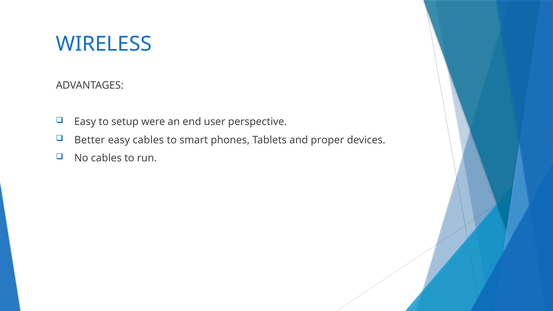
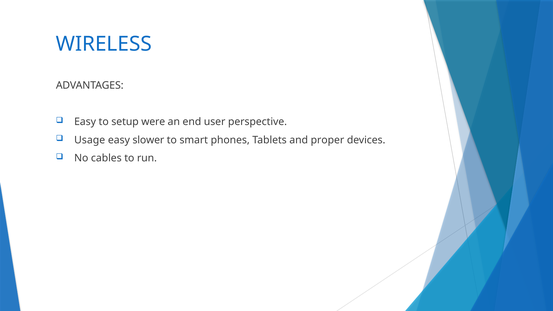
Better: Better -> Usage
easy cables: cables -> slower
